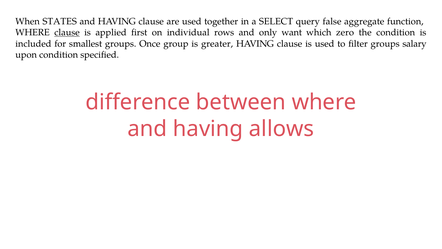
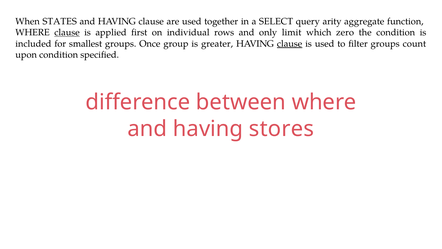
false: false -> arity
want: want -> limit
clause at (290, 44) underline: none -> present
salary: salary -> count
allows: allows -> stores
